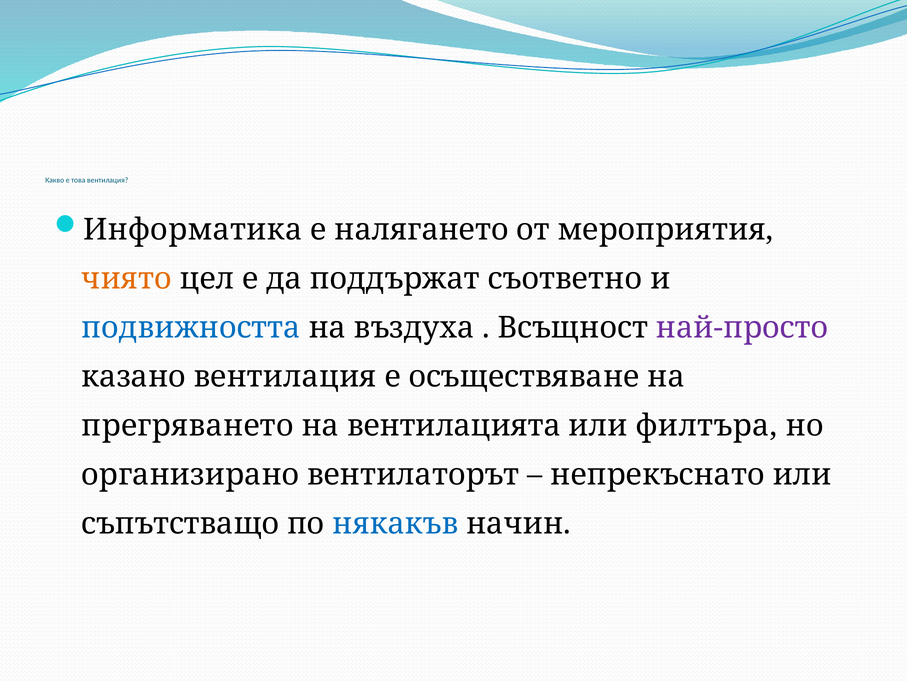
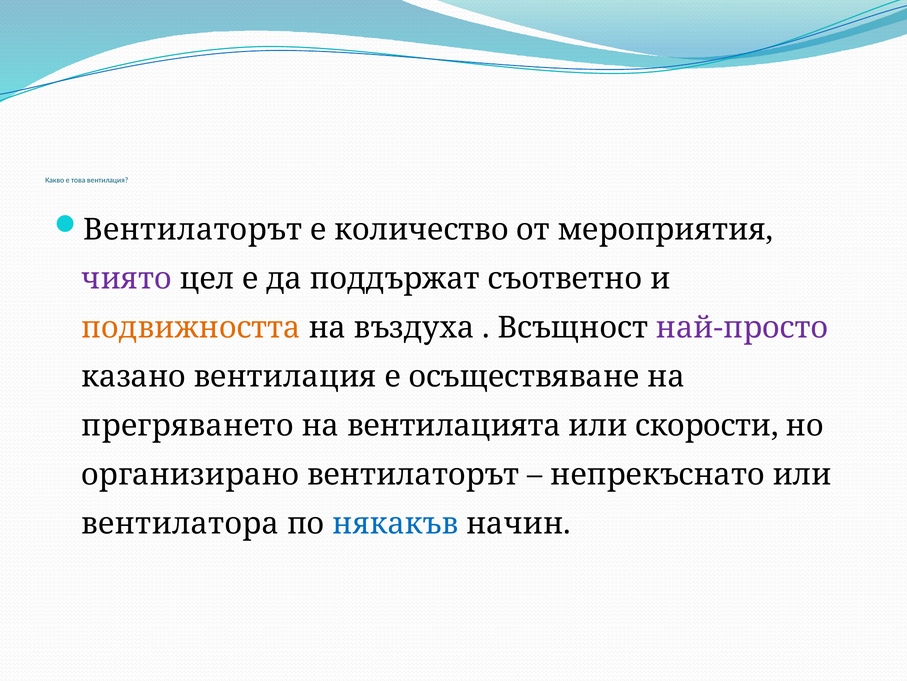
Информатика at (193, 229): Информатика -> Вентилаторът
налягането: налягането -> количество
чиято colour: orange -> purple
подвижността colour: blue -> orange
филтъра: филтъра -> скорости
съпътстващо: съпътстващо -> вентилатора
